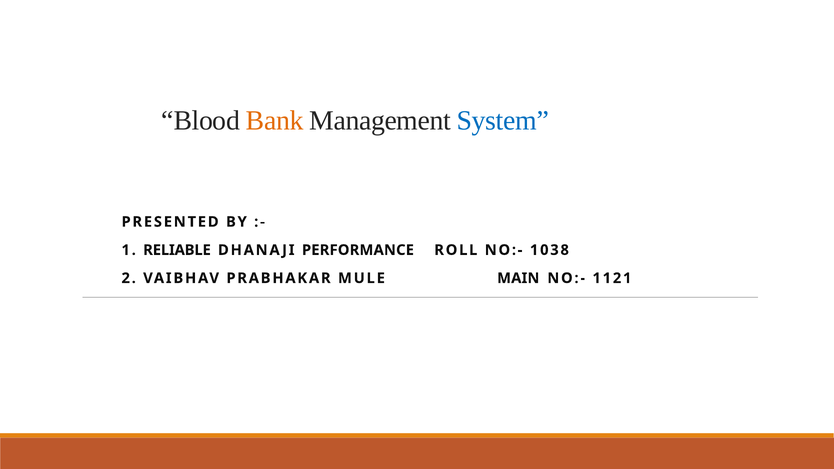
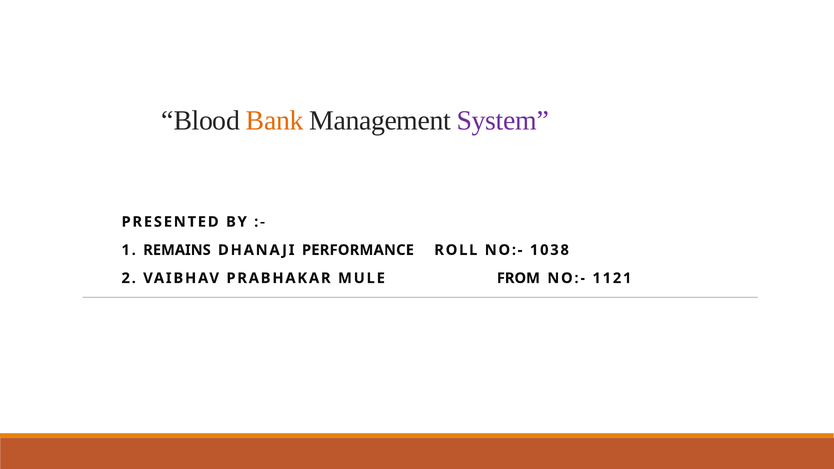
System colour: blue -> purple
RELIABLE: RELIABLE -> REMAINS
MAIN: MAIN -> FROM
